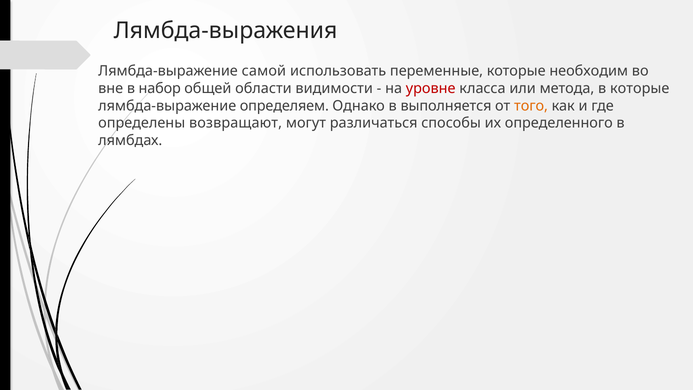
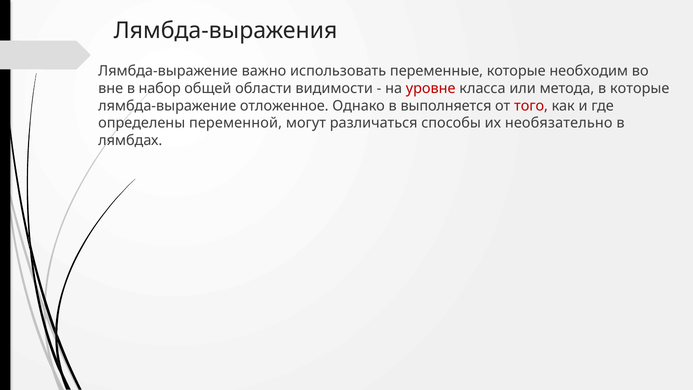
самой: самой -> важно
определяем: определяем -> отложенное
того colour: orange -> red
возвращают: возвращают -> переменной
определенного: определенного -> необязательно
